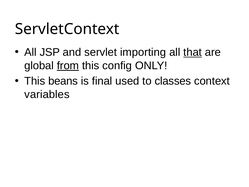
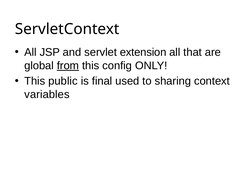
importing: importing -> extension
that underline: present -> none
beans: beans -> public
classes: classes -> sharing
